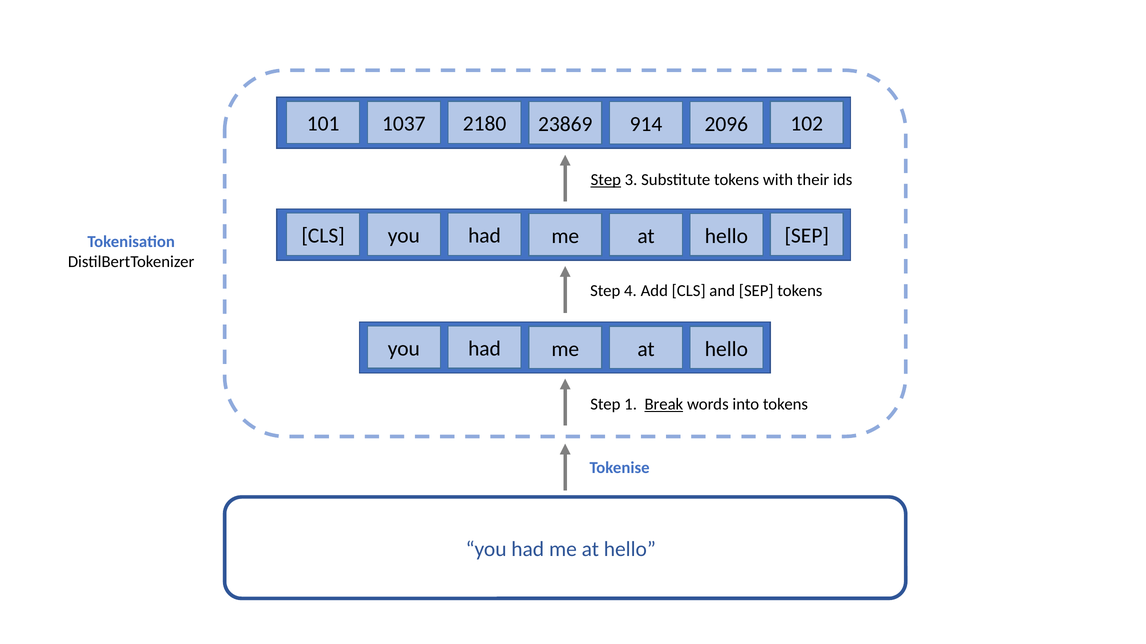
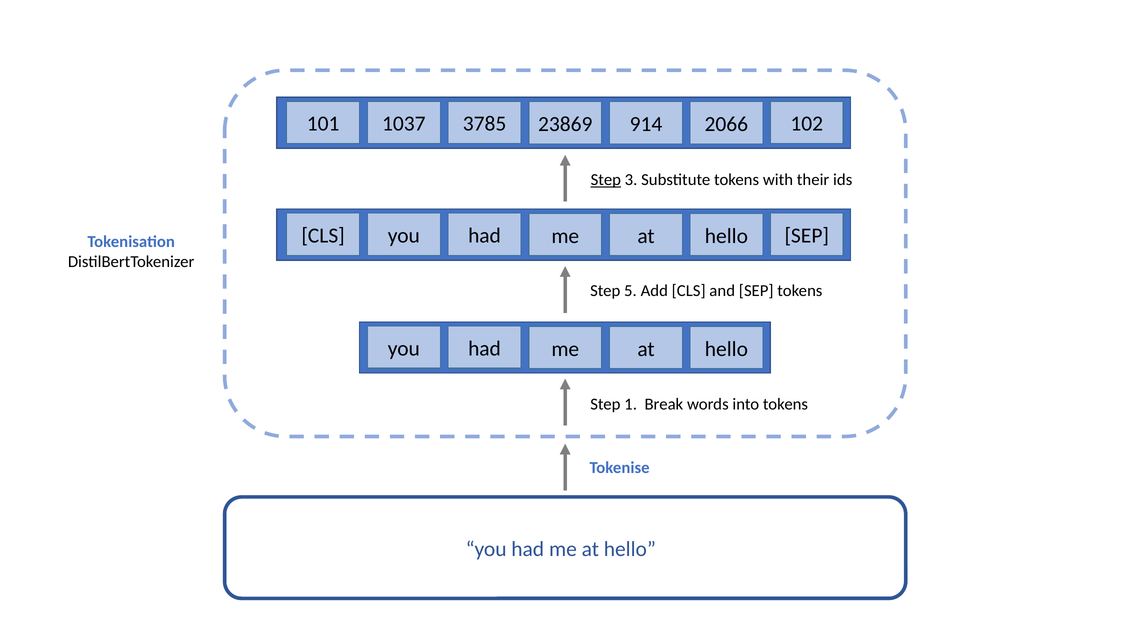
2180: 2180 -> 3785
2096: 2096 -> 2066
4: 4 -> 5
Break underline: present -> none
